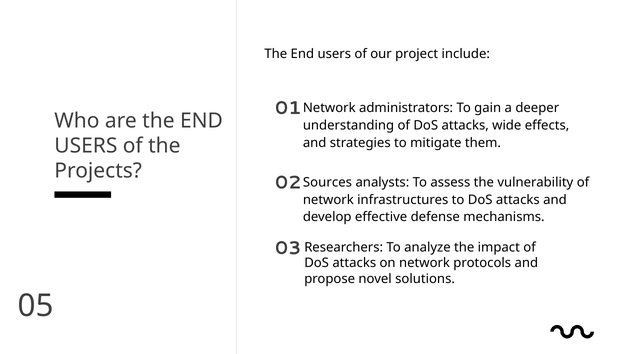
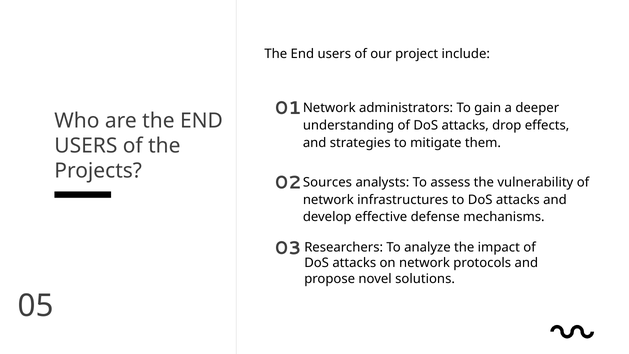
wide: wide -> drop
